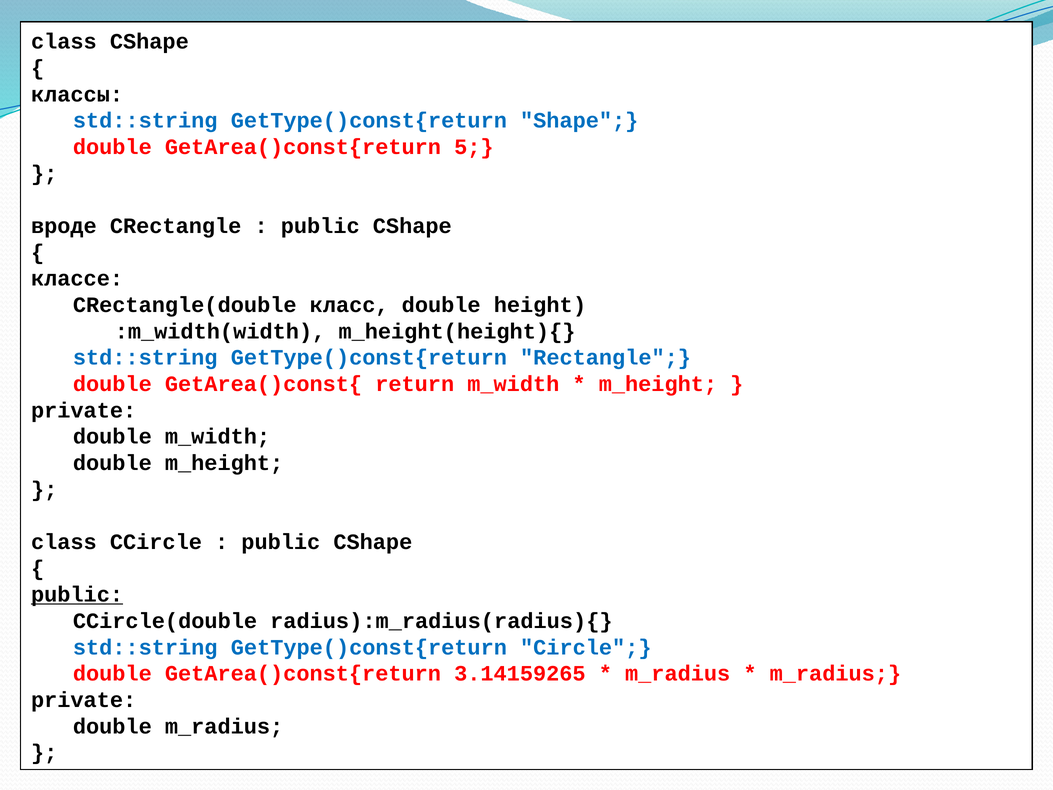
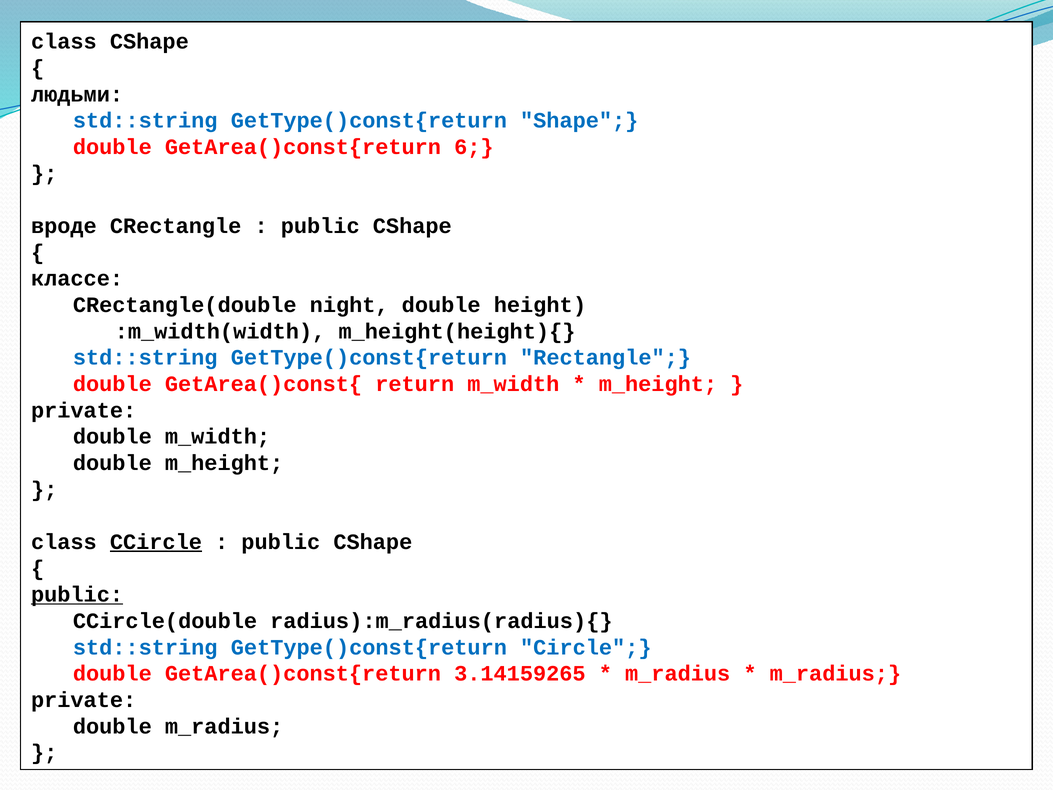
классы: классы -> людьми
5: 5 -> 6
класс: класс -> night
CCircle underline: none -> present
